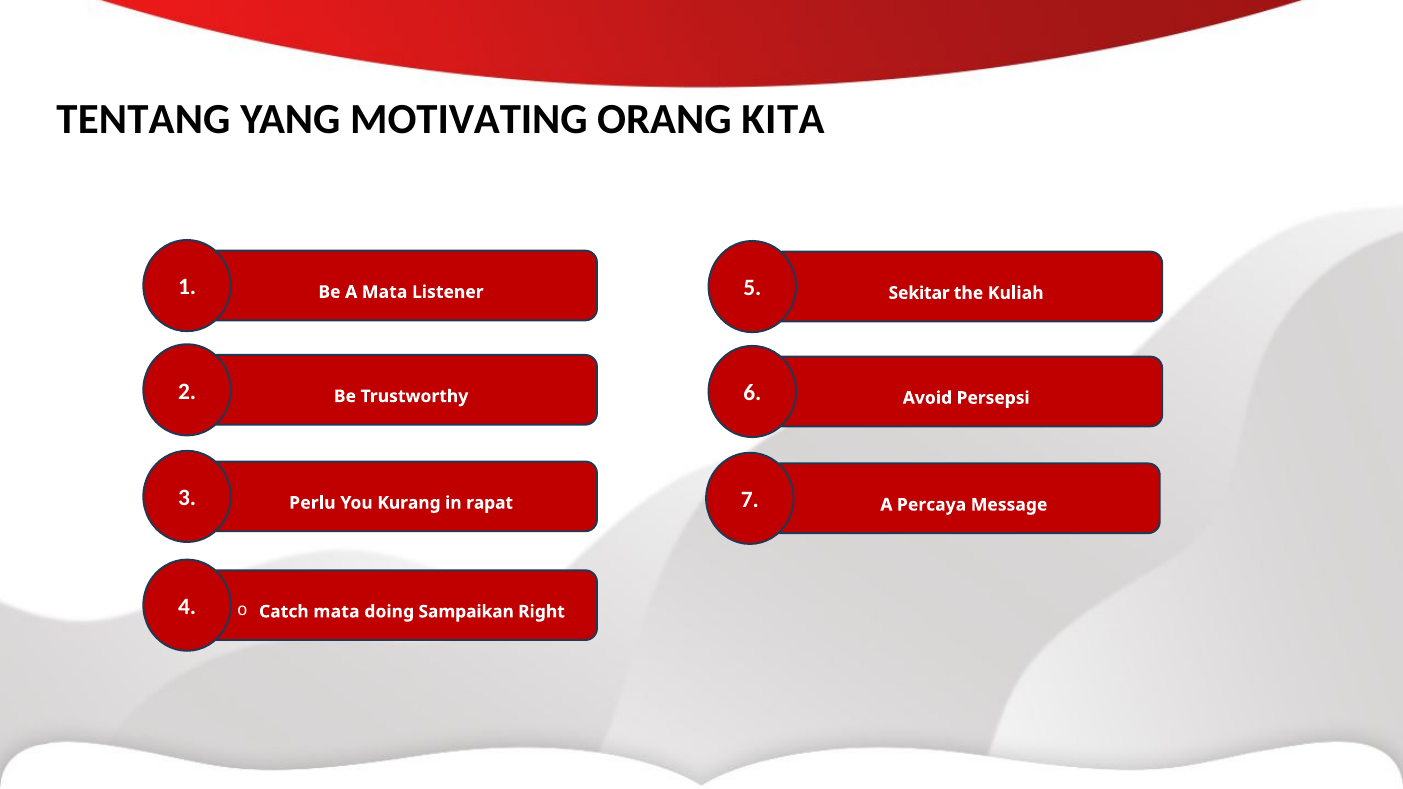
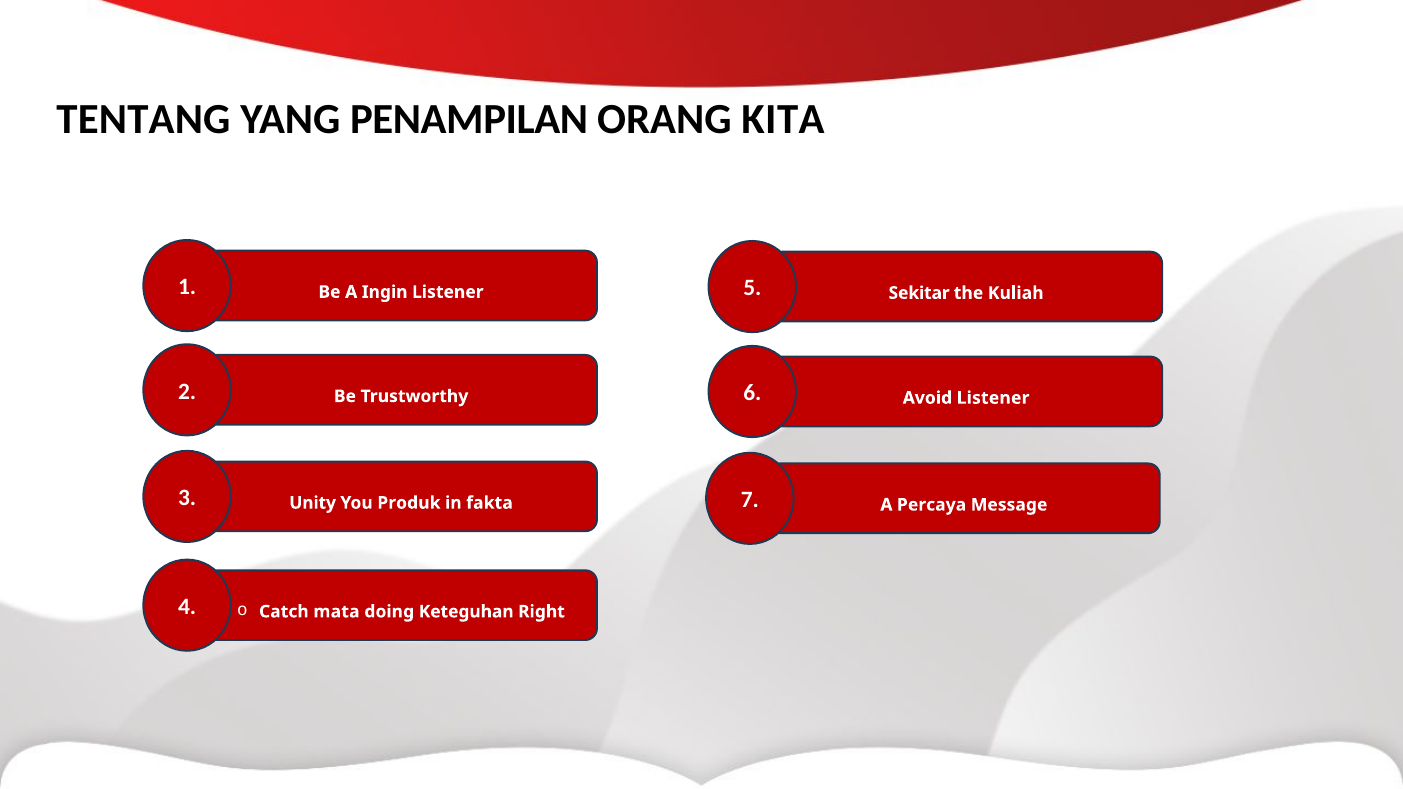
MOTIVATING: MOTIVATING -> PENAMPILAN
A Mata: Mata -> Ingin
Avoid Persepsi: Persepsi -> Listener
Perlu: Perlu -> Unity
Kurang: Kurang -> Produk
rapat: rapat -> fakta
Sampaikan: Sampaikan -> Keteguhan
